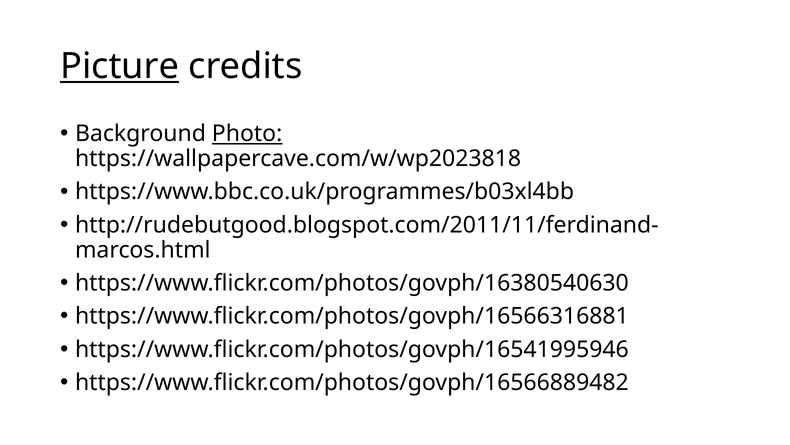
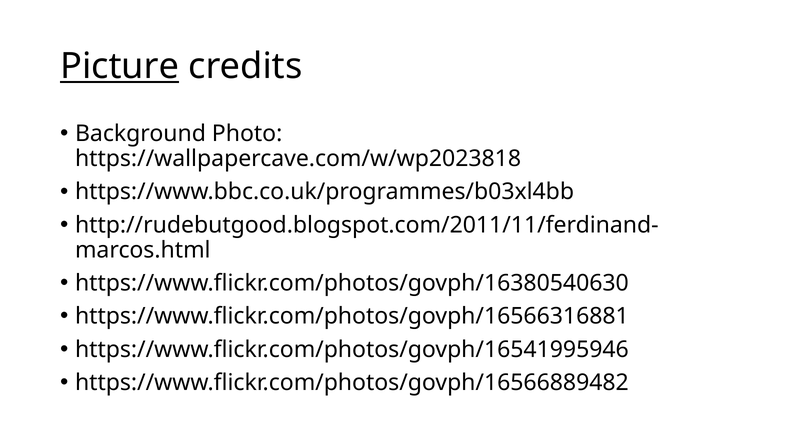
Photo underline: present -> none
